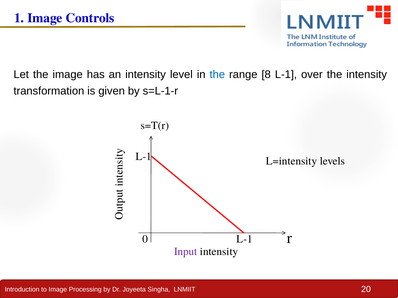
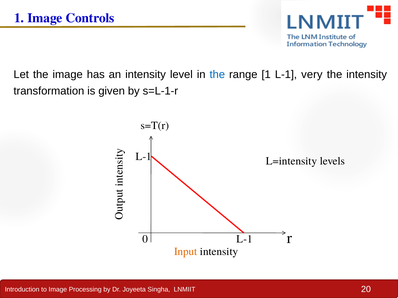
range 8: 8 -> 1
over: over -> very
Input colour: purple -> orange
